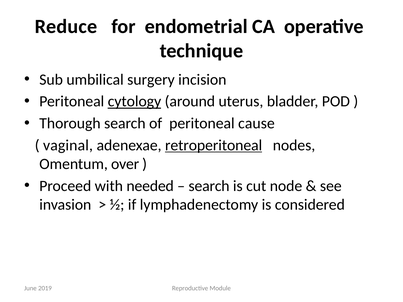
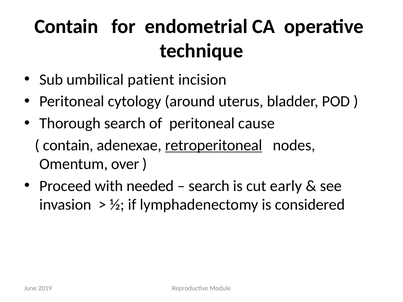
Reduce at (66, 27): Reduce -> Contain
surgery: surgery -> patient
cytology underline: present -> none
vaginal at (68, 145): vaginal -> contain
node: node -> early
